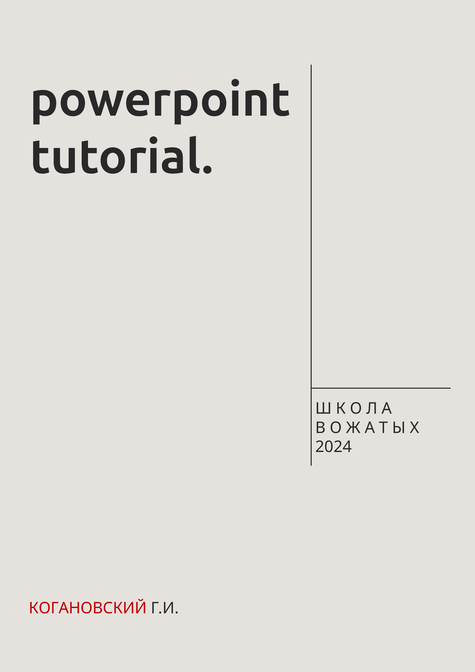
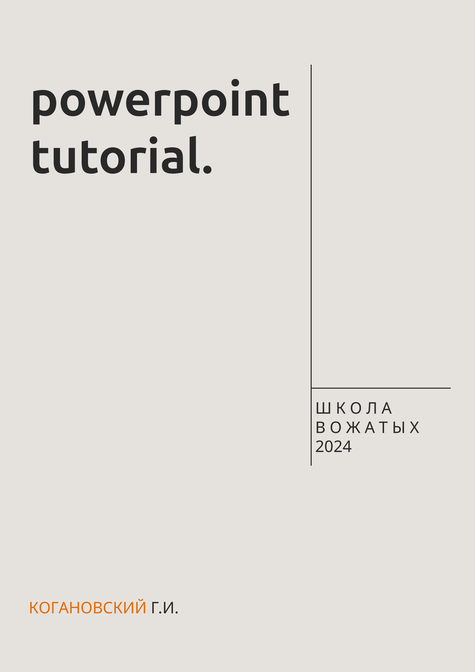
КОГАНОВСКИЙ colour: red -> orange
